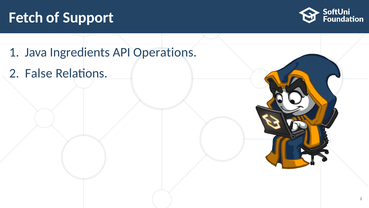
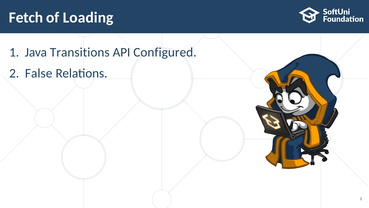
Support: Support -> Loading
Ingredients: Ingredients -> Transitions
Operations: Operations -> Configured
